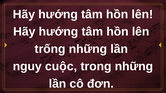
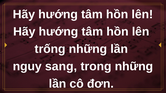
cuộc: cuộc -> sang
